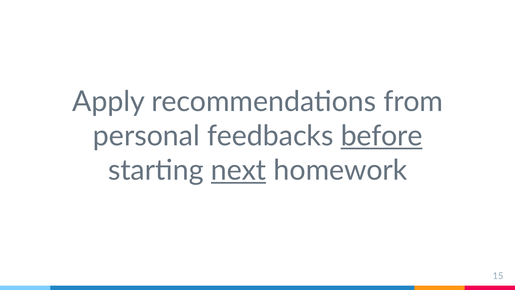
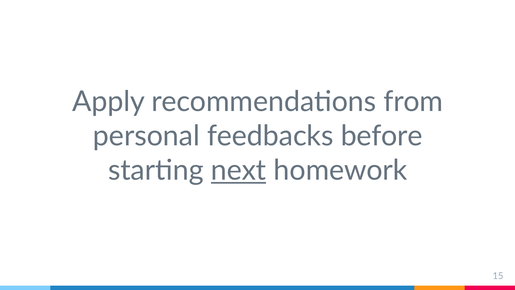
before underline: present -> none
